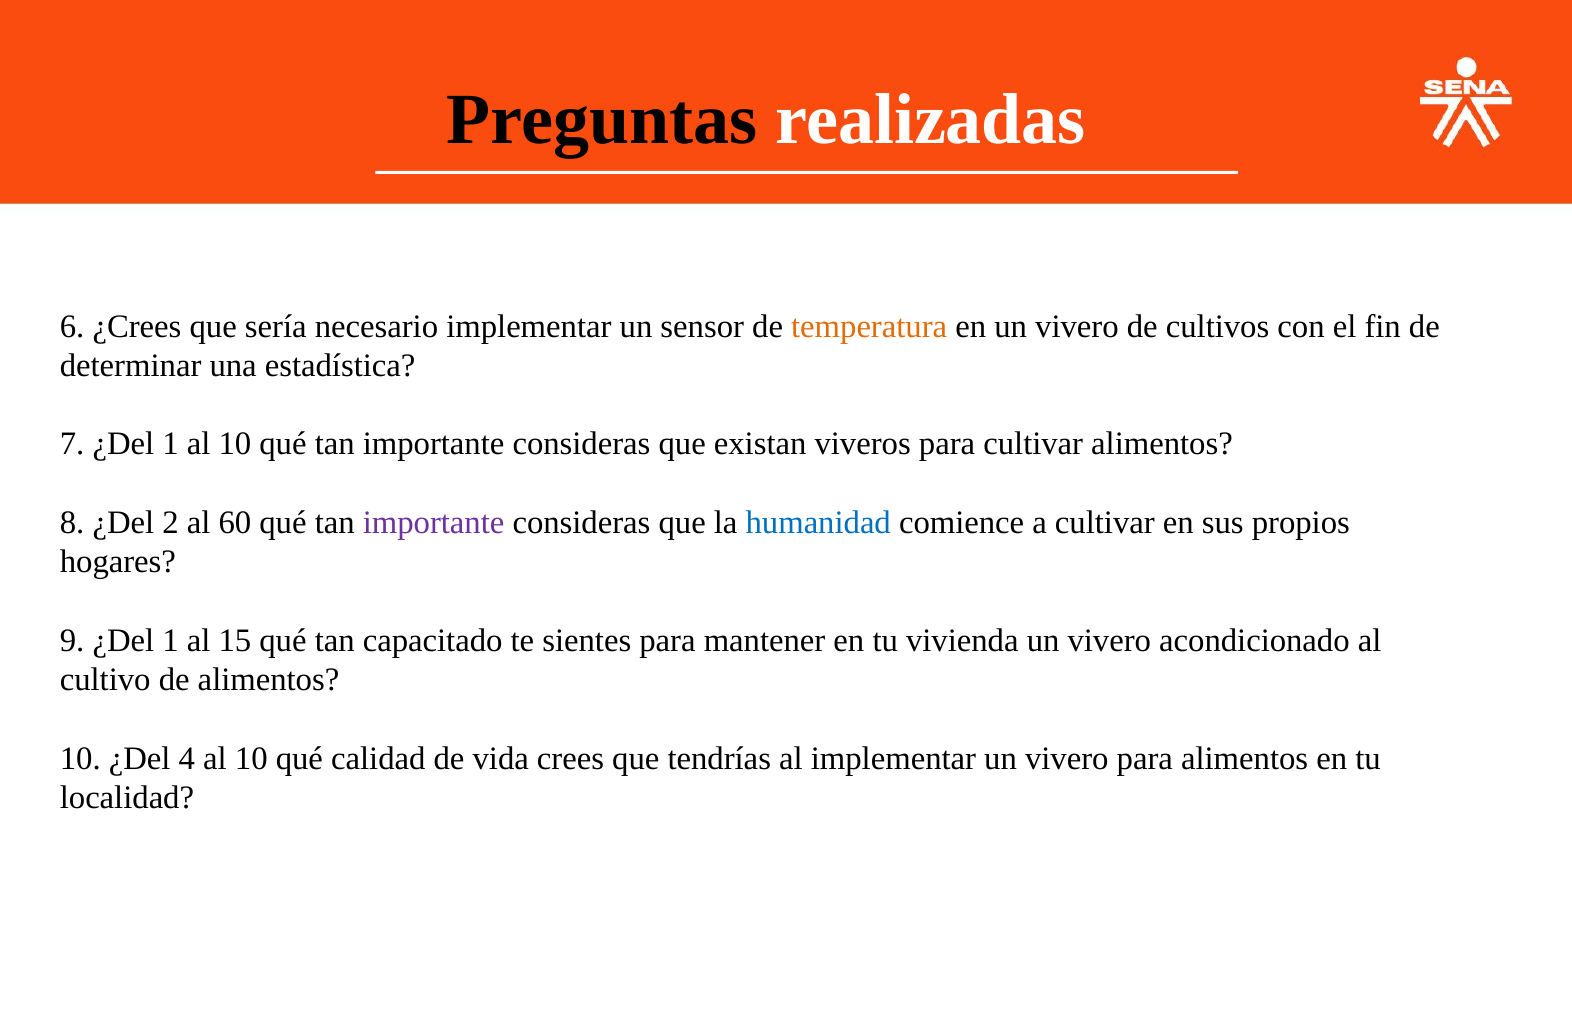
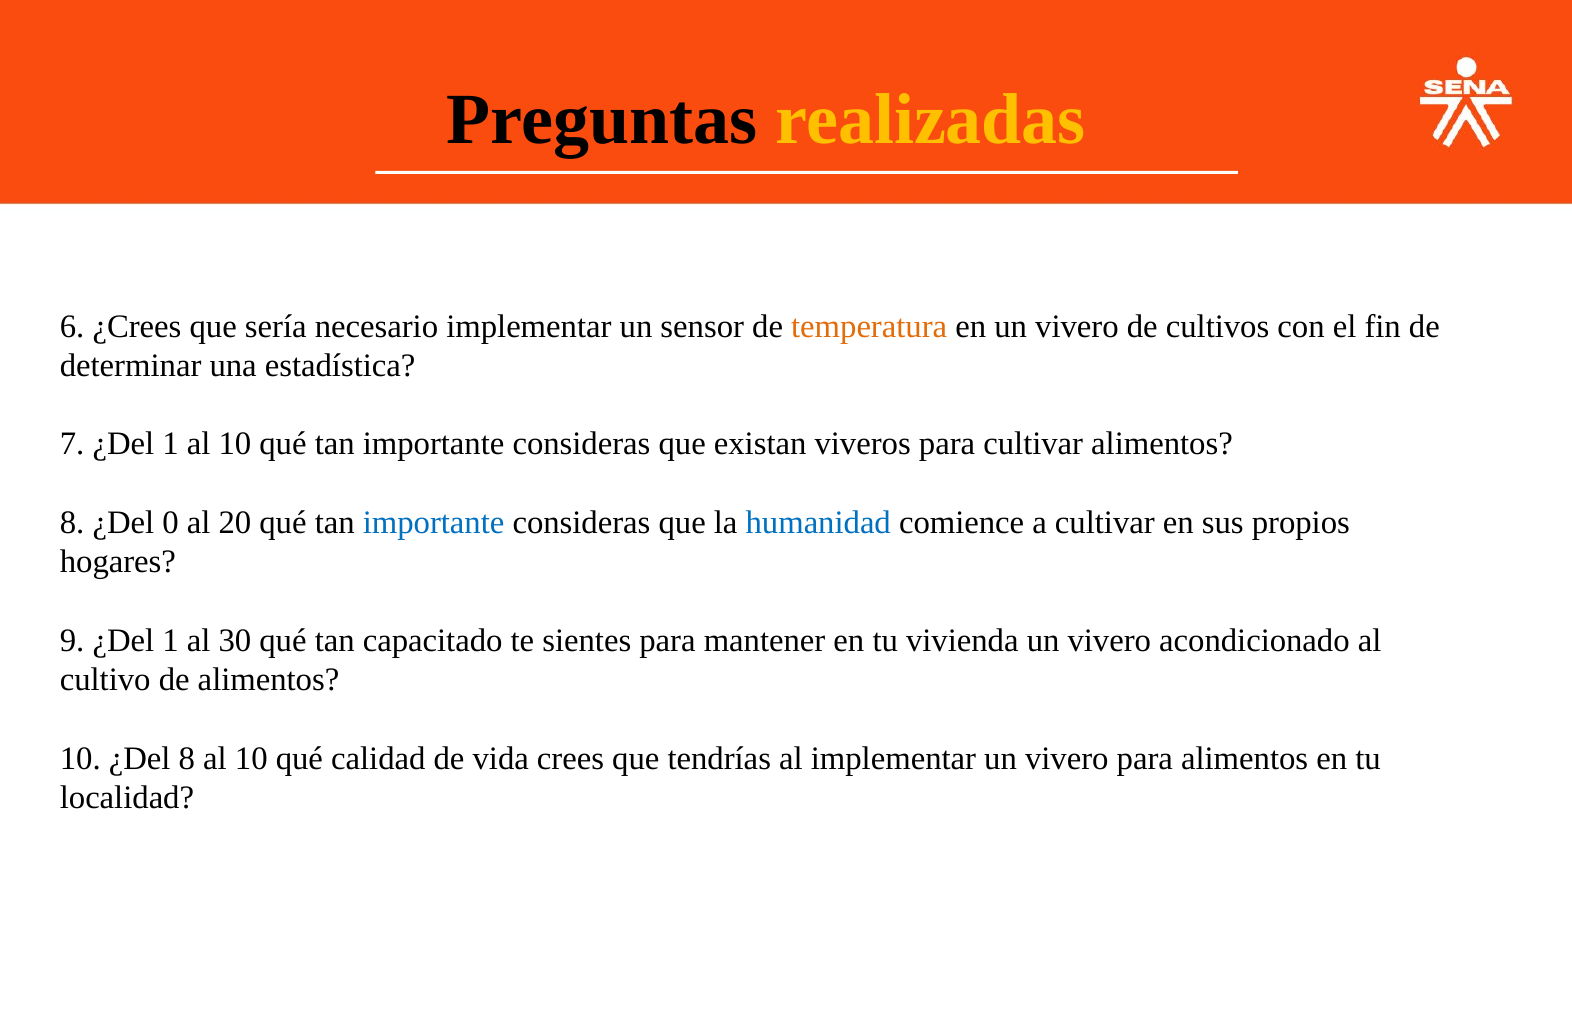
realizadas colour: white -> yellow
2: 2 -> 0
60: 60 -> 20
importante at (434, 523) colour: purple -> blue
15: 15 -> 30
¿Del 4: 4 -> 8
